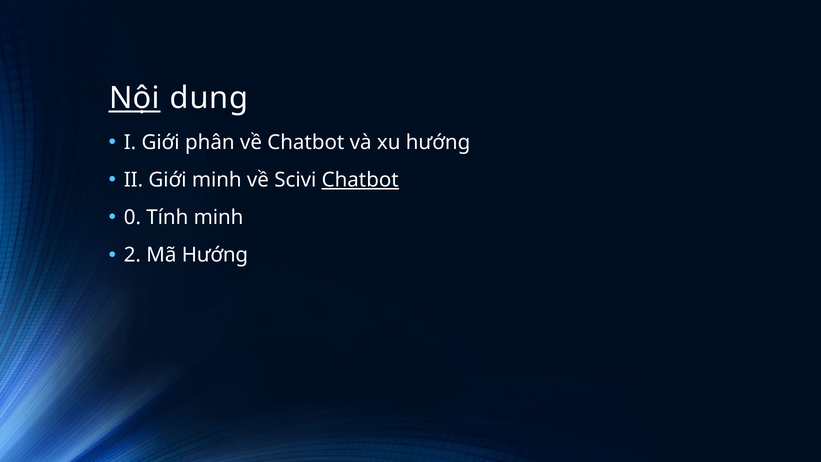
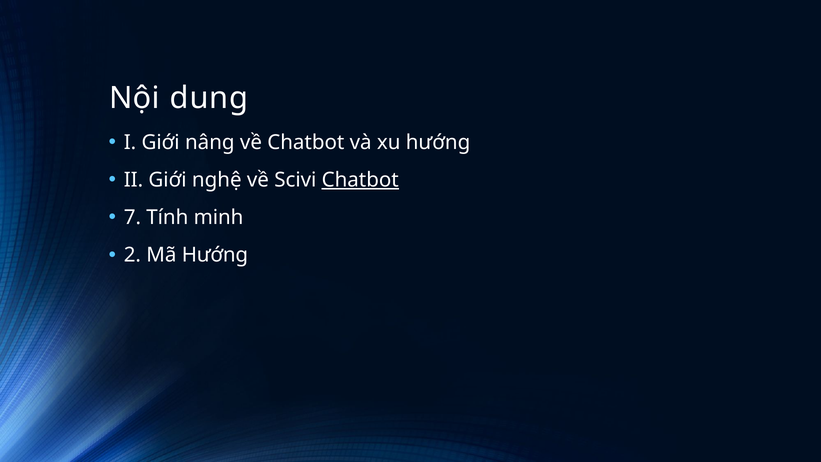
Nội underline: present -> none
phân: phân -> nâng
Giới minh: minh -> nghệ
0: 0 -> 7
